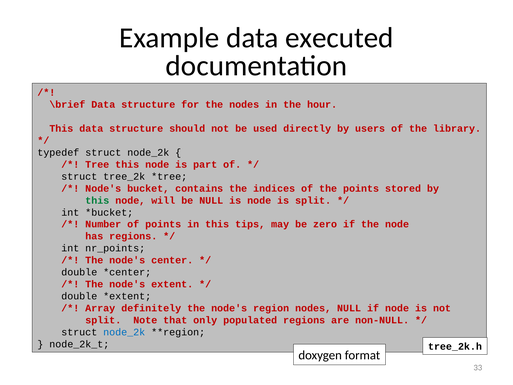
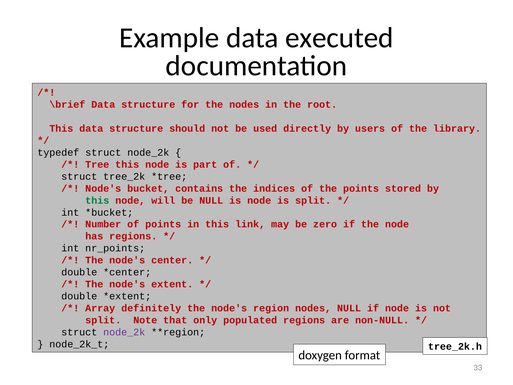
hour: hour -> root
tips: tips -> link
node_2k at (124, 332) colour: blue -> purple
